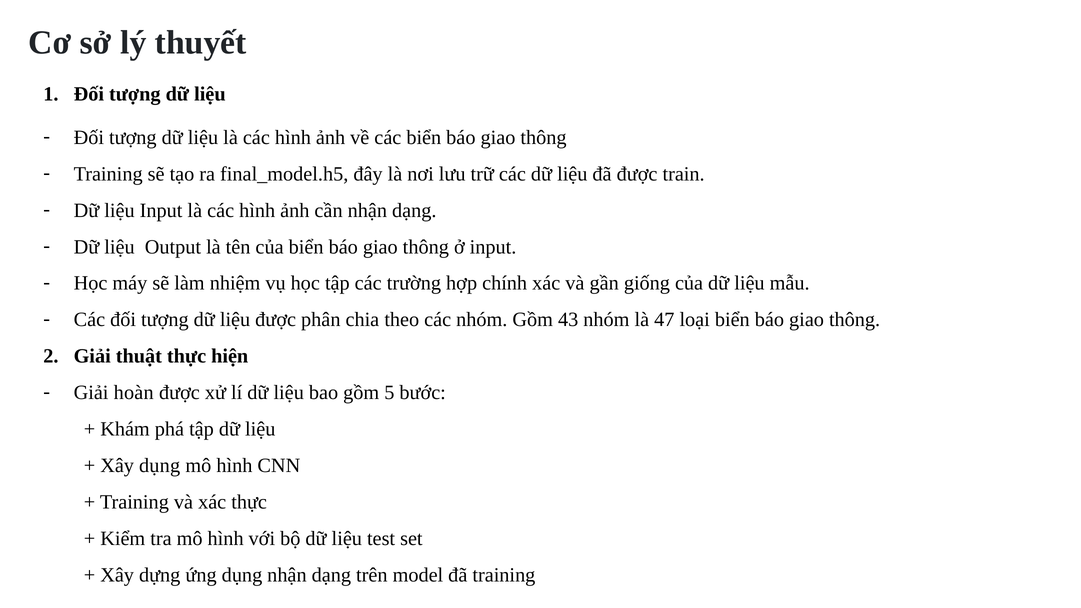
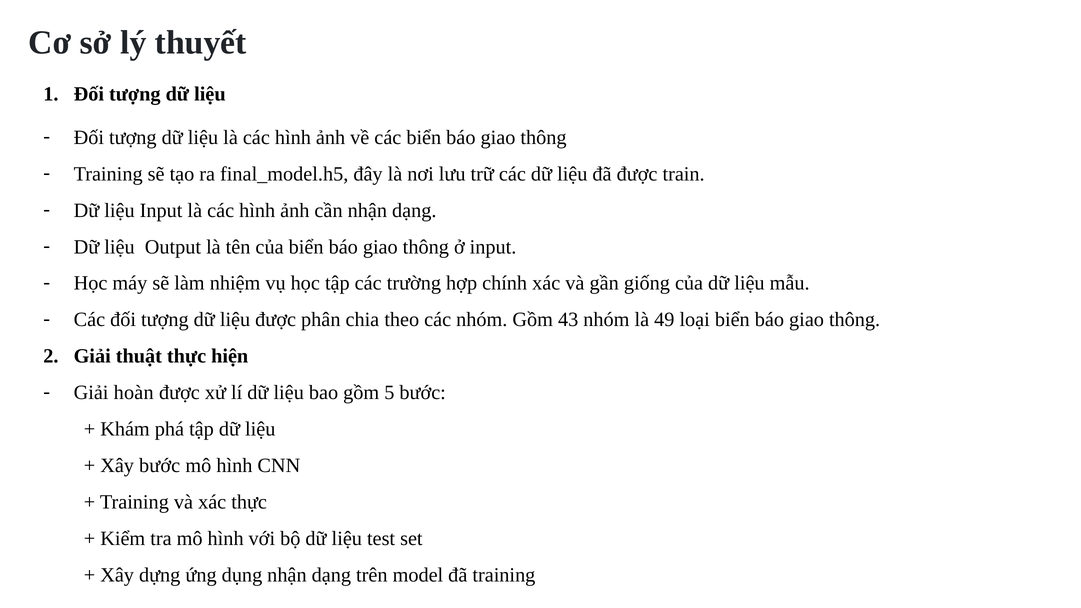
47: 47 -> 49
Xây dụng: dụng -> bước
